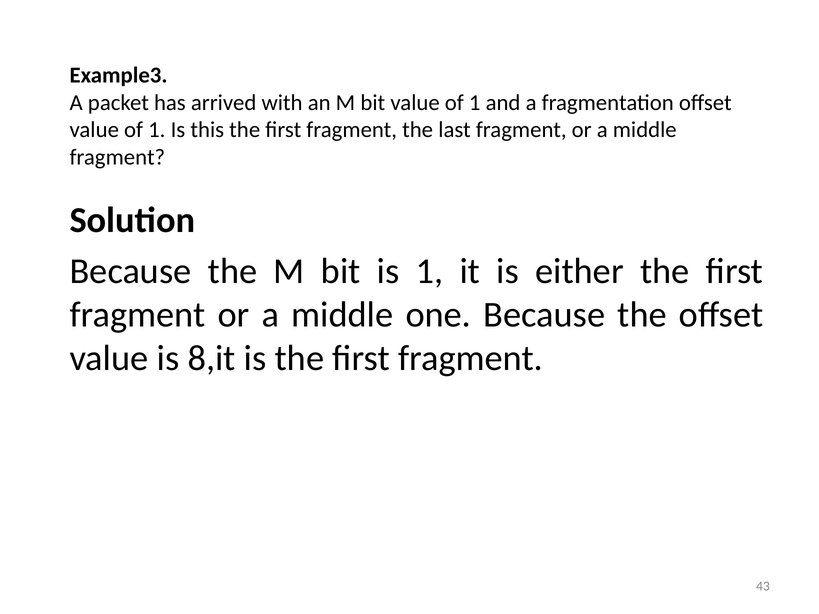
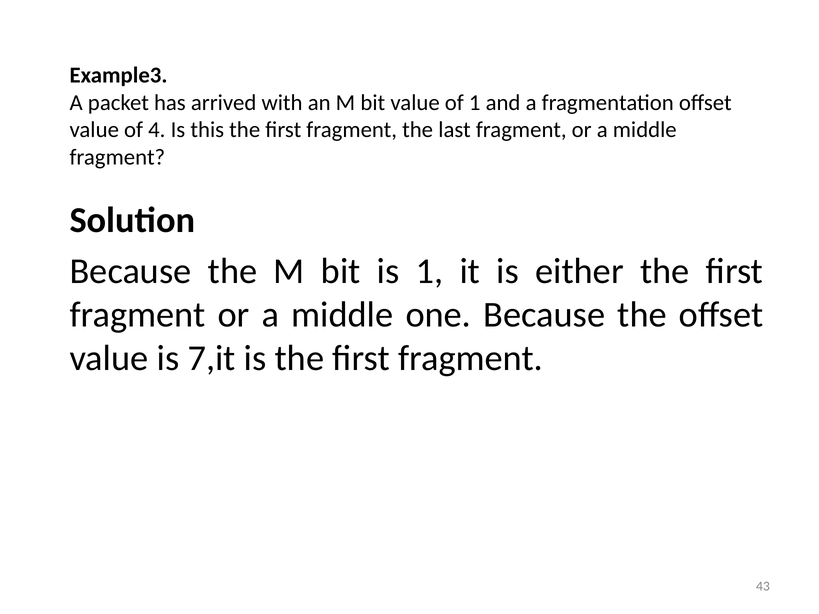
1 at (157, 130): 1 -> 4
8,it: 8,it -> 7,it
